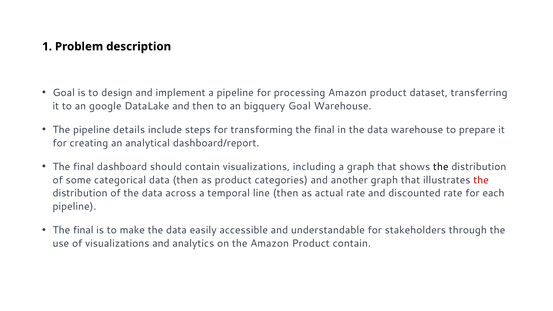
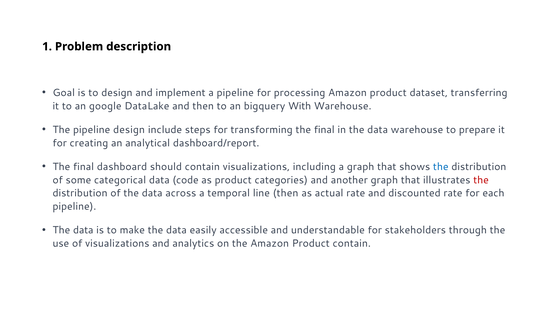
bigquery Goal: Goal -> With
pipeline details: details -> design
the at (441, 167) colour: black -> blue
data then: then -> code
final at (83, 230): final -> data
